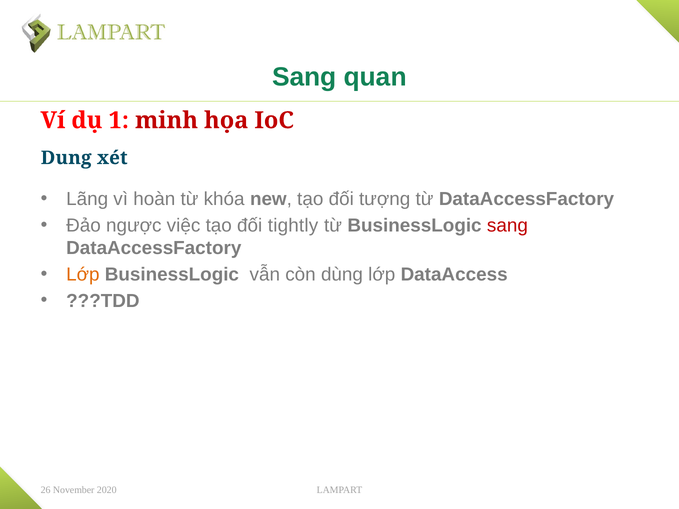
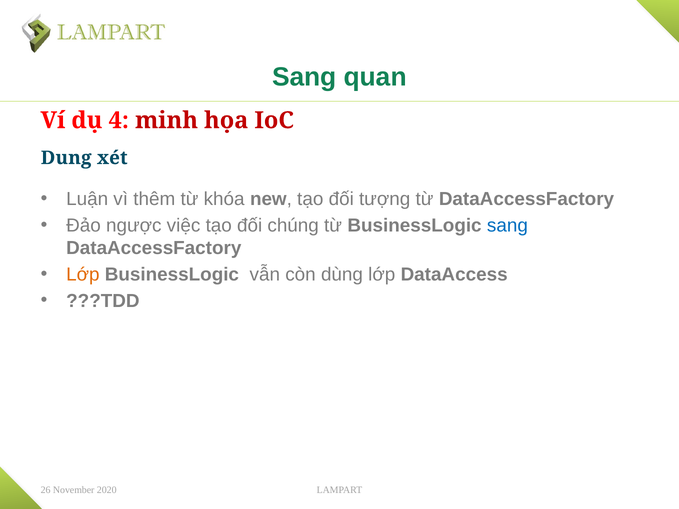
1: 1 -> 4
Lãng: Lãng -> Luận
hoàn: hoàn -> thêm
tightly: tightly -> chúng
sang at (507, 225) colour: red -> blue
